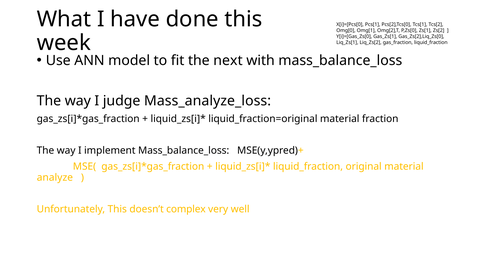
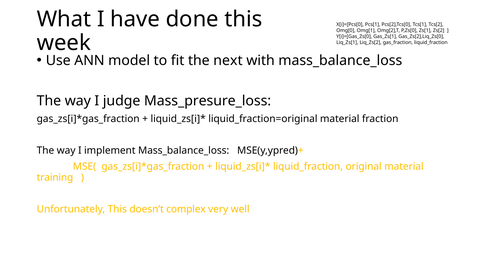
Mass_analyze_loss: Mass_analyze_loss -> Mass_presure_loss
analyze: analyze -> training
